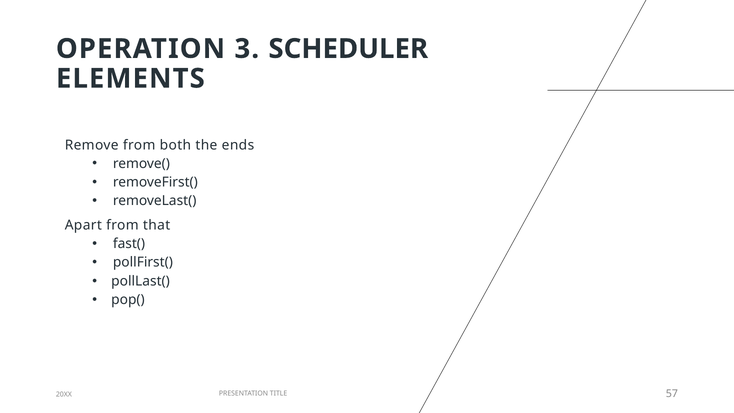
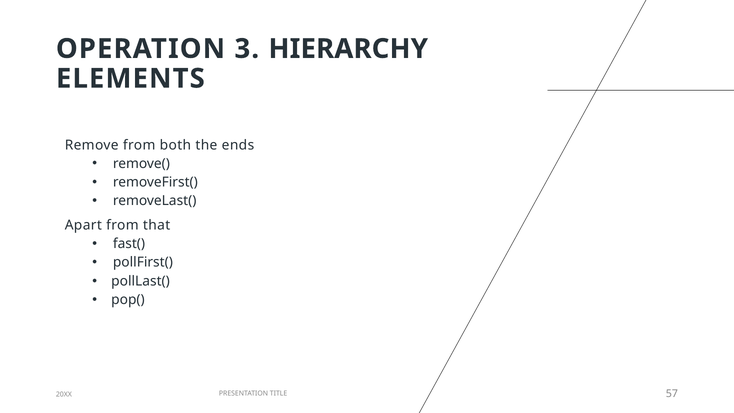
SCHEDULER: SCHEDULER -> HIERARCHY
